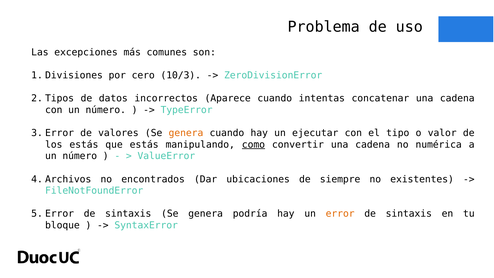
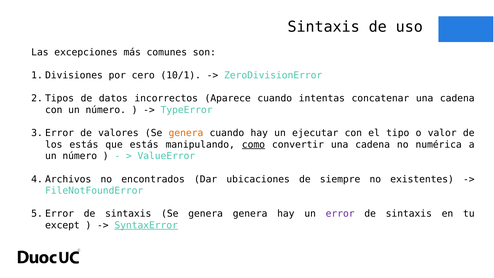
Problema at (324, 27): Problema -> Sintaxis
10/3: 10/3 -> 10/1
genera podría: podría -> genera
error colour: orange -> purple
bloque: bloque -> except
SyntaxError underline: none -> present
